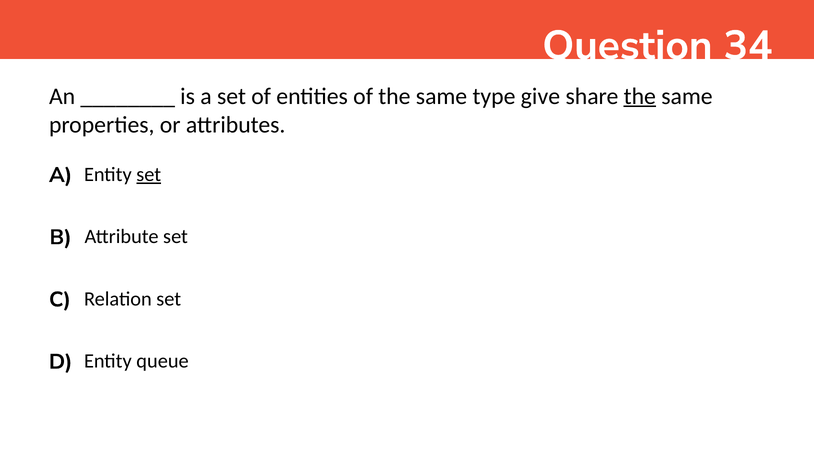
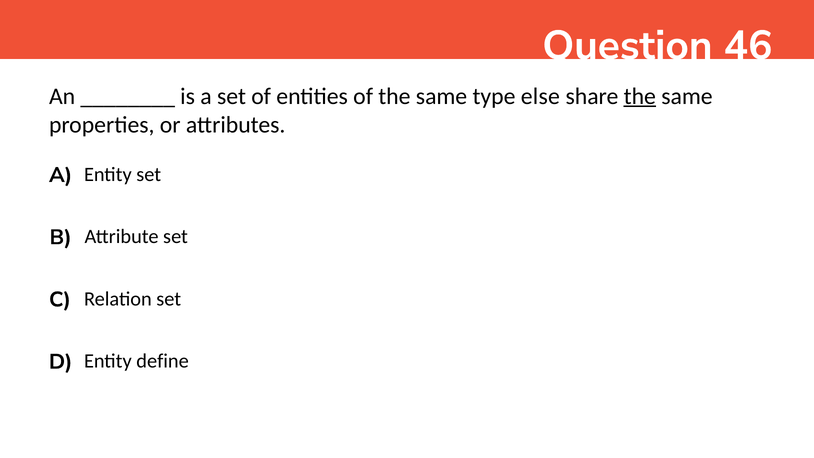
34: 34 -> 46
give: give -> else
set at (149, 174) underline: present -> none
queue: queue -> define
